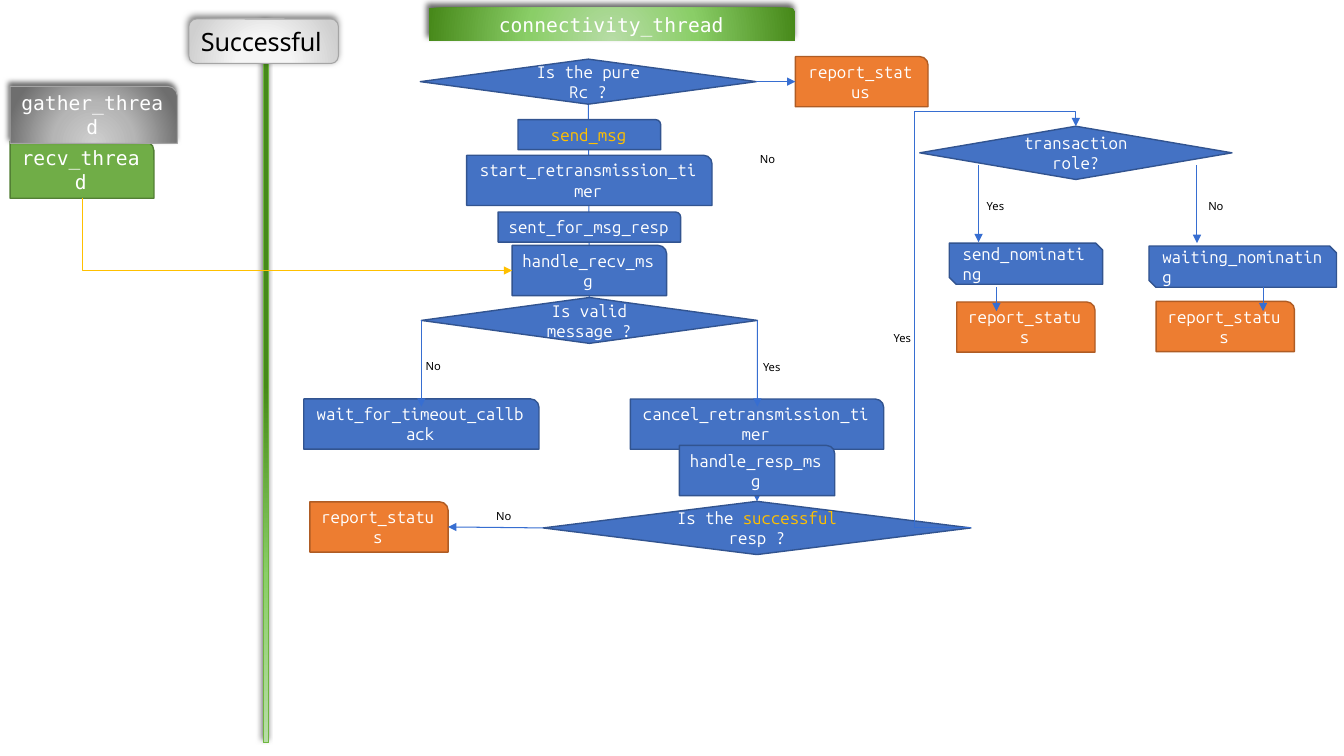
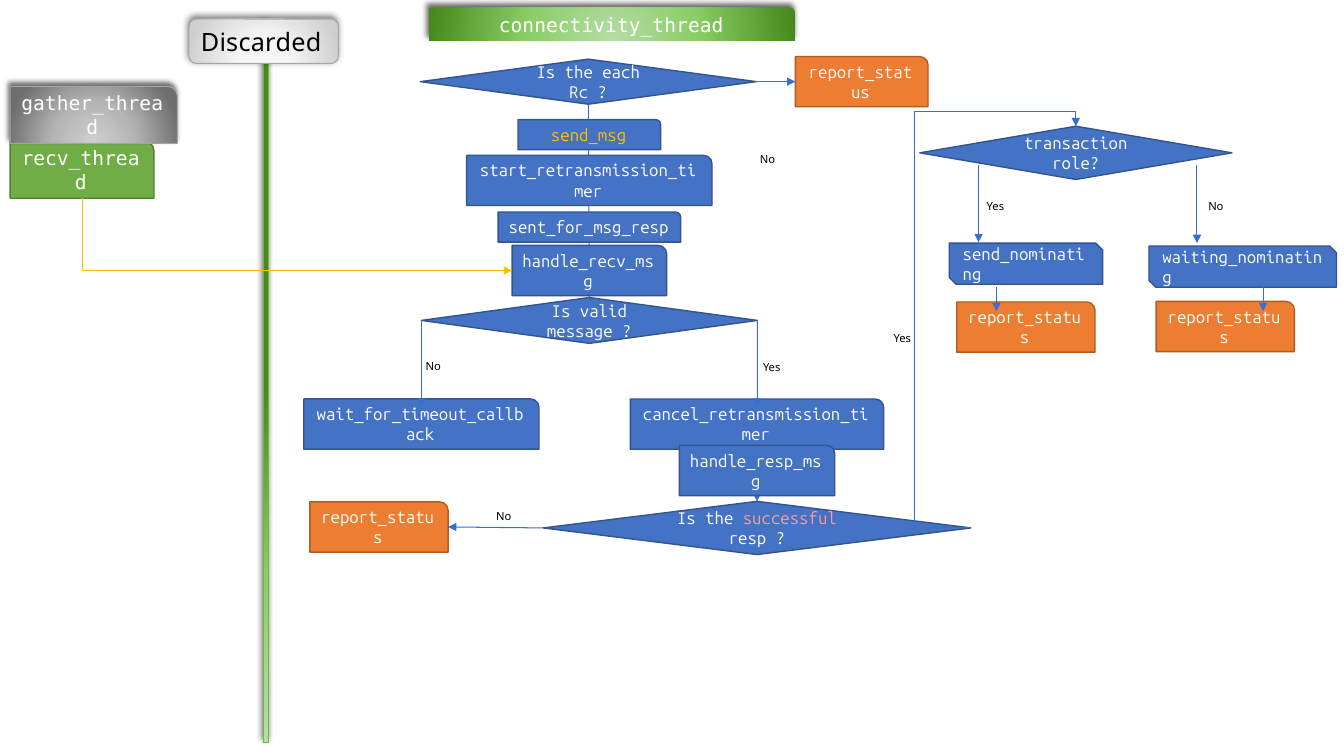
Successful at (261, 43): Successful -> Discarded
pure: pure -> each
successful at (790, 519) colour: yellow -> pink
